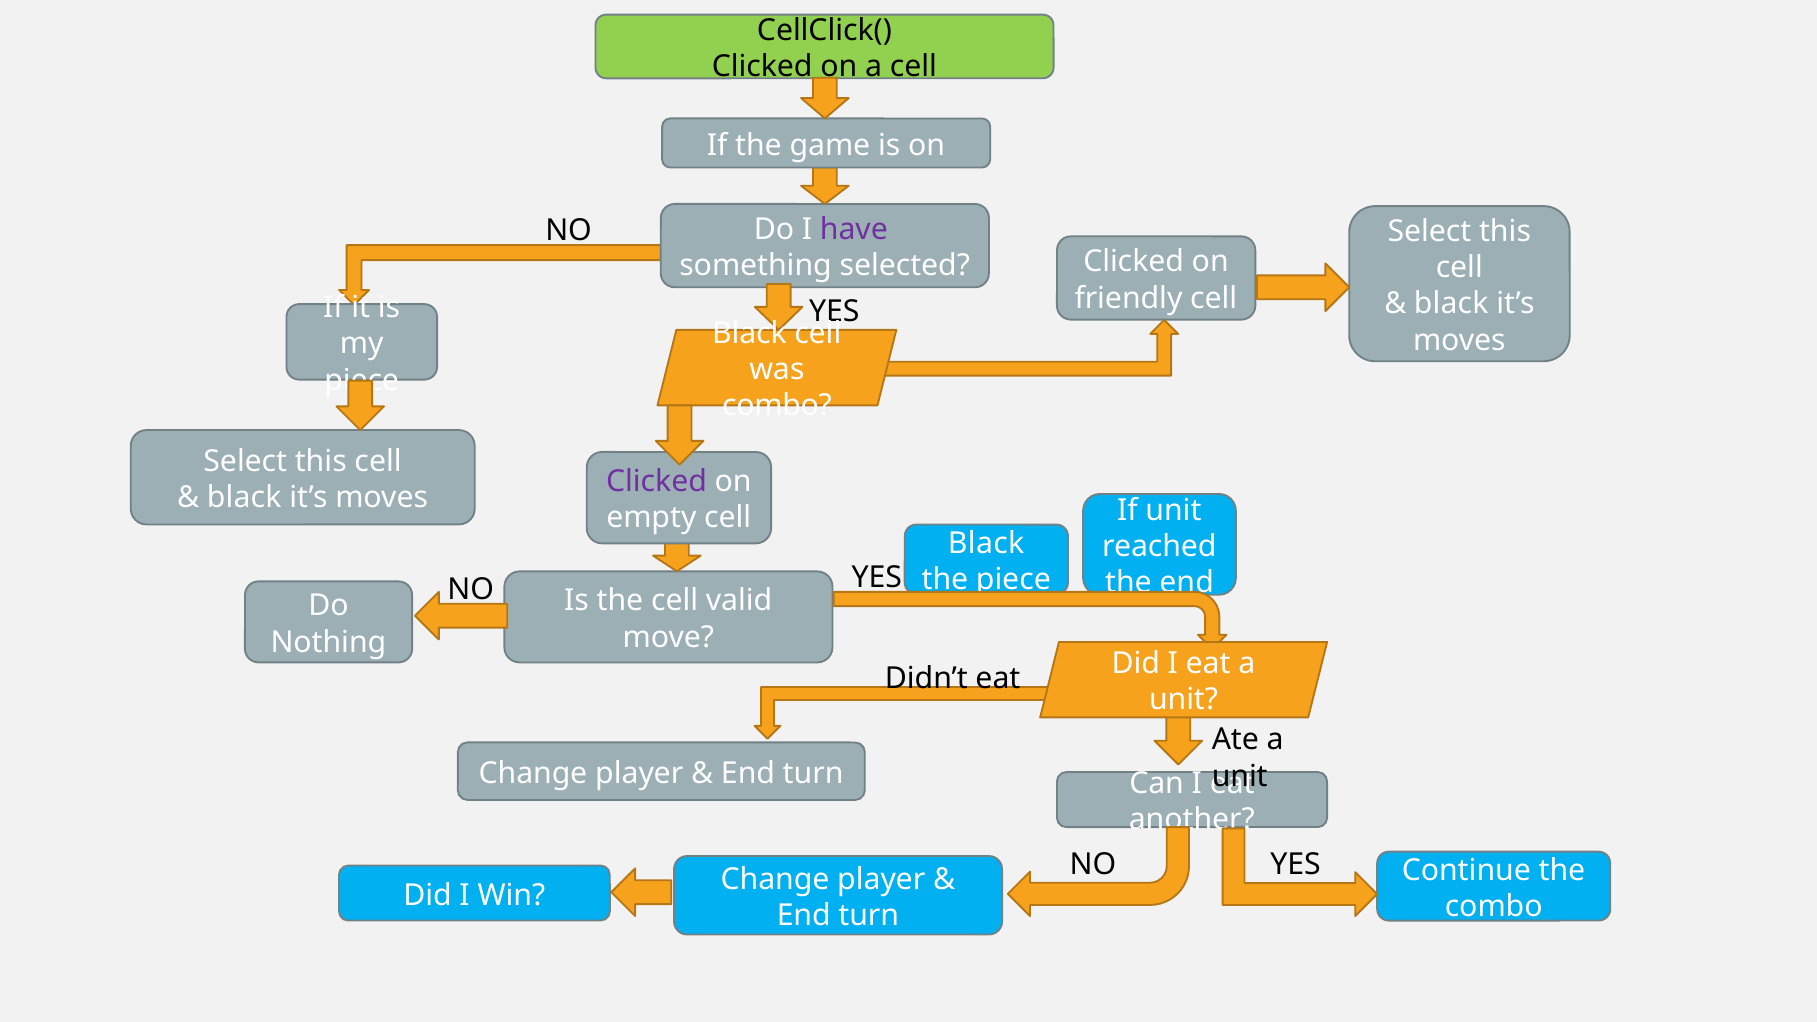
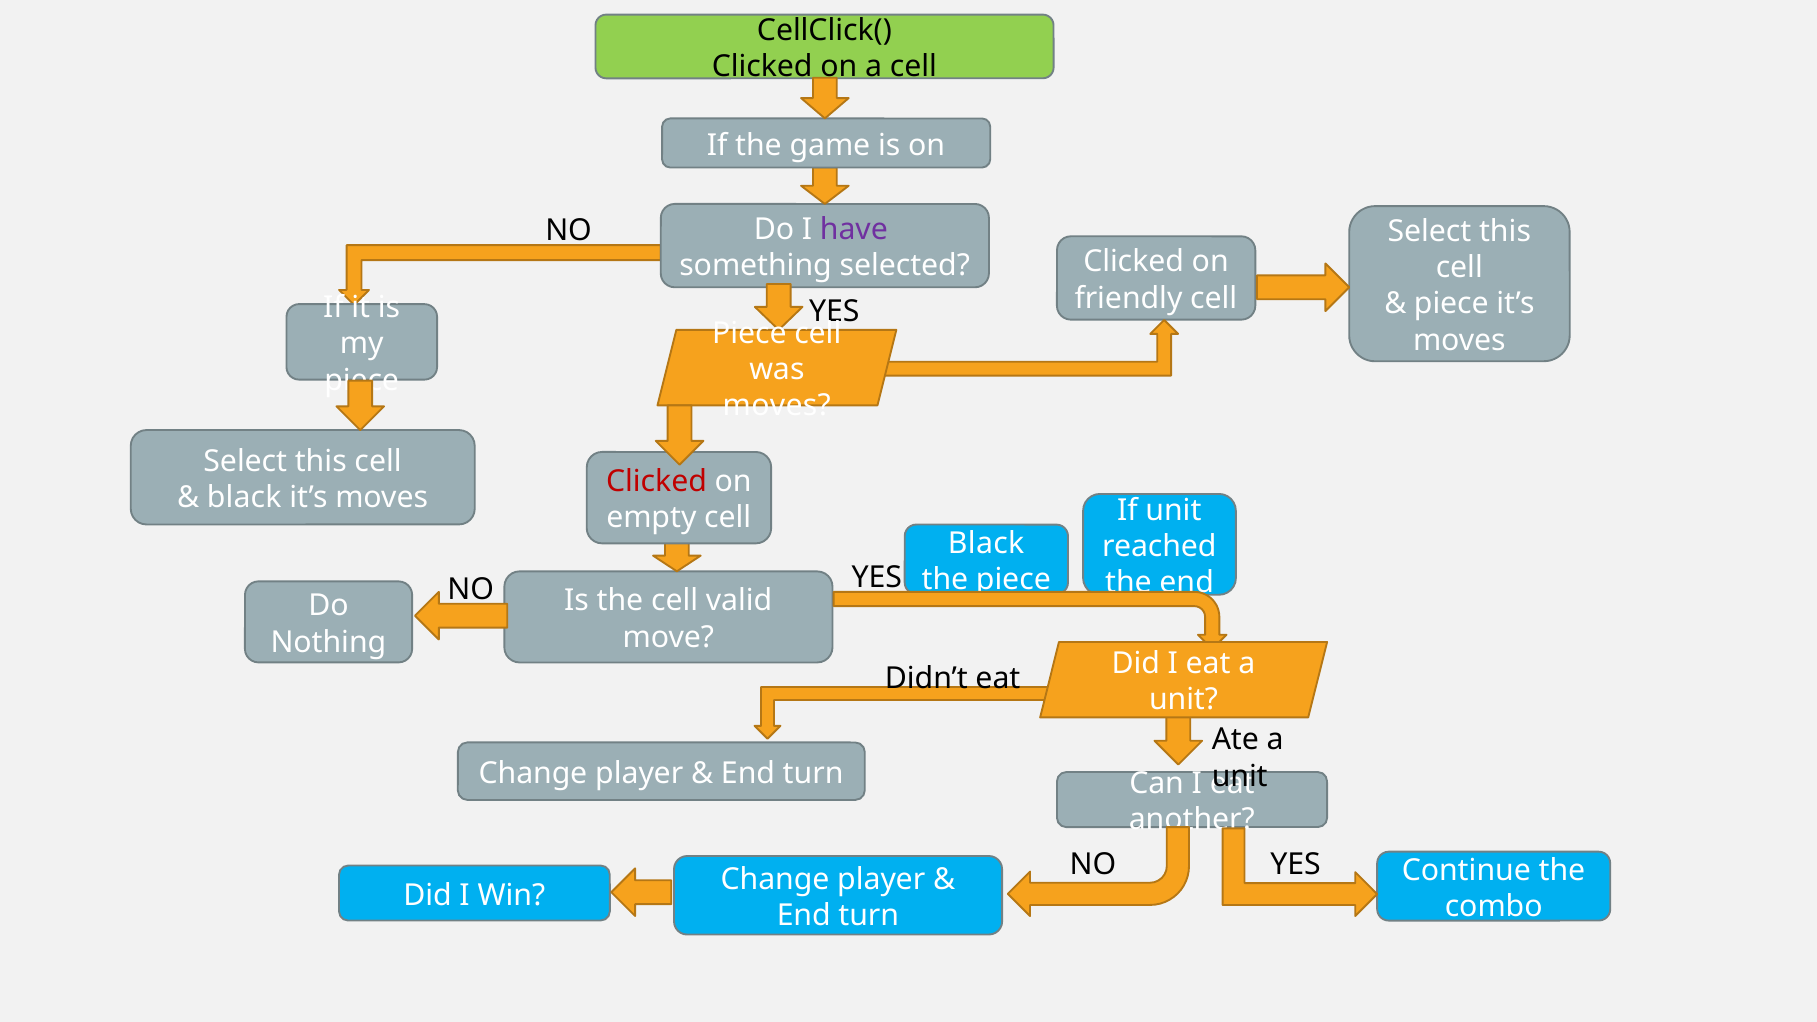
black at (1451, 304): black -> piece
Black at (749, 333): Black -> Piece
combo at (777, 406): combo -> moves
Clicked at (656, 482) colour: purple -> red
